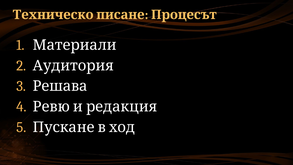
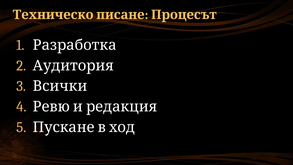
Материали: Материали -> Разработка
Решава: Решава -> Всички
